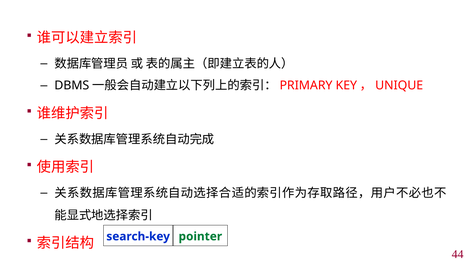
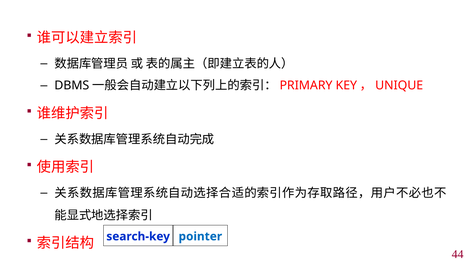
pointer colour: green -> blue
